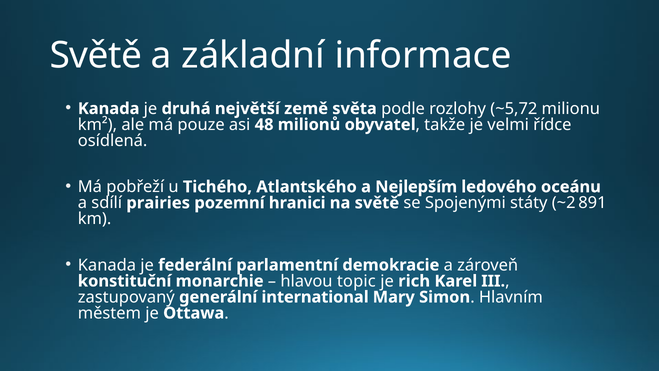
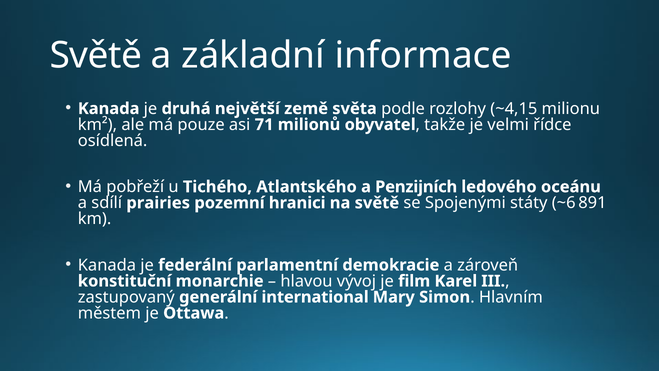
~5,72: ~5,72 -> ~4,15
48: 48 -> 71
Nejlepším: Nejlepším -> Penzijních
~2: ~2 -> ~6
topic: topic -> vývoj
rich: rich -> film
